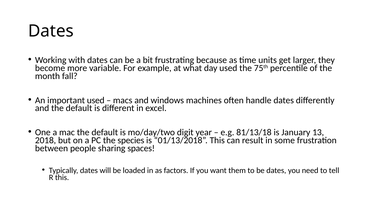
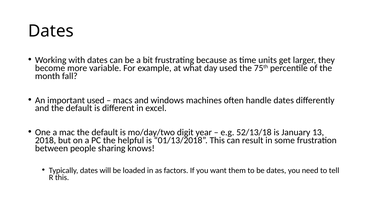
81/13/18: 81/13/18 -> 52/13/18
species: species -> helpful
spaces: spaces -> knows
